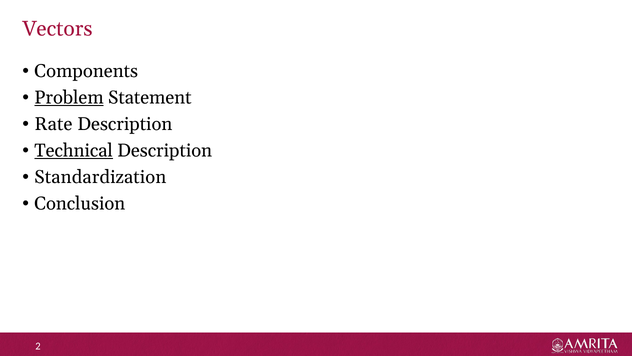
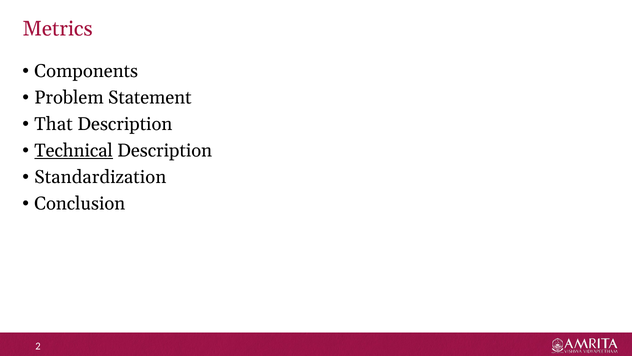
Vectors: Vectors -> Metrics
Problem underline: present -> none
Rate: Rate -> That
